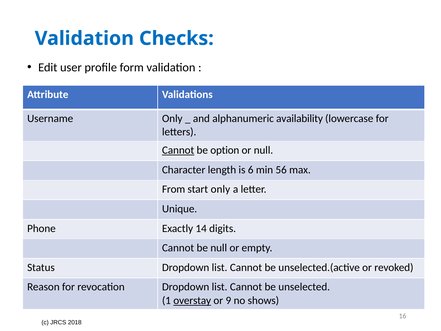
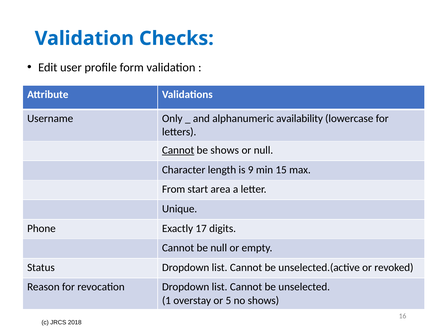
be option: option -> shows
6: 6 -> 9
56: 56 -> 15
start only: only -> area
14: 14 -> 17
overstay underline: present -> none
9: 9 -> 5
